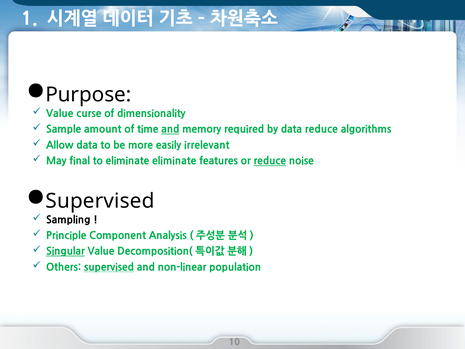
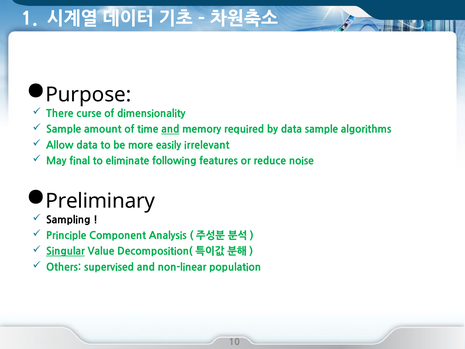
Value at (60, 114): Value -> There
data reduce: reduce -> sample
eliminate eliminate: eliminate -> following
reduce at (270, 161) underline: present -> none
Supervised at (100, 201): Supervised -> Preliminary
supervised at (109, 267) underline: present -> none
